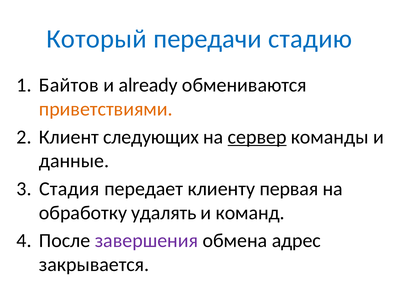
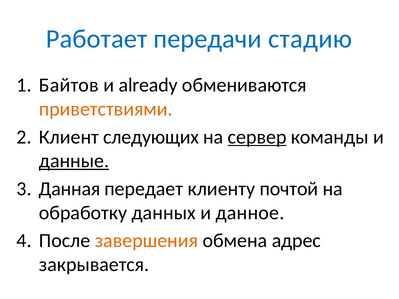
Который: Который -> Работает
данные underline: none -> present
Стадия: Стадия -> Данная
первая: первая -> почтой
удалять: удалять -> данных
команд: команд -> данное
завершения colour: purple -> orange
